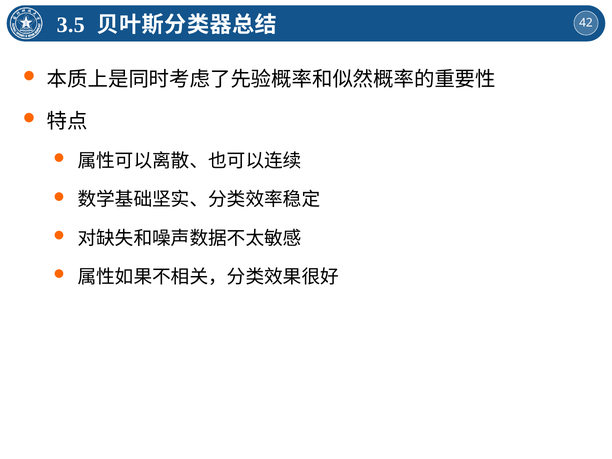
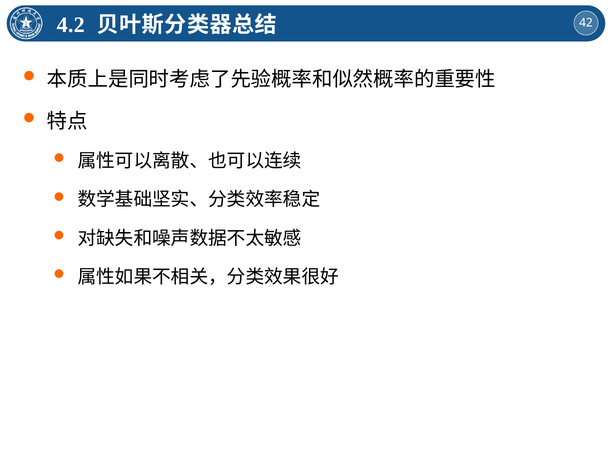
3.5: 3.5 -> 4.2
